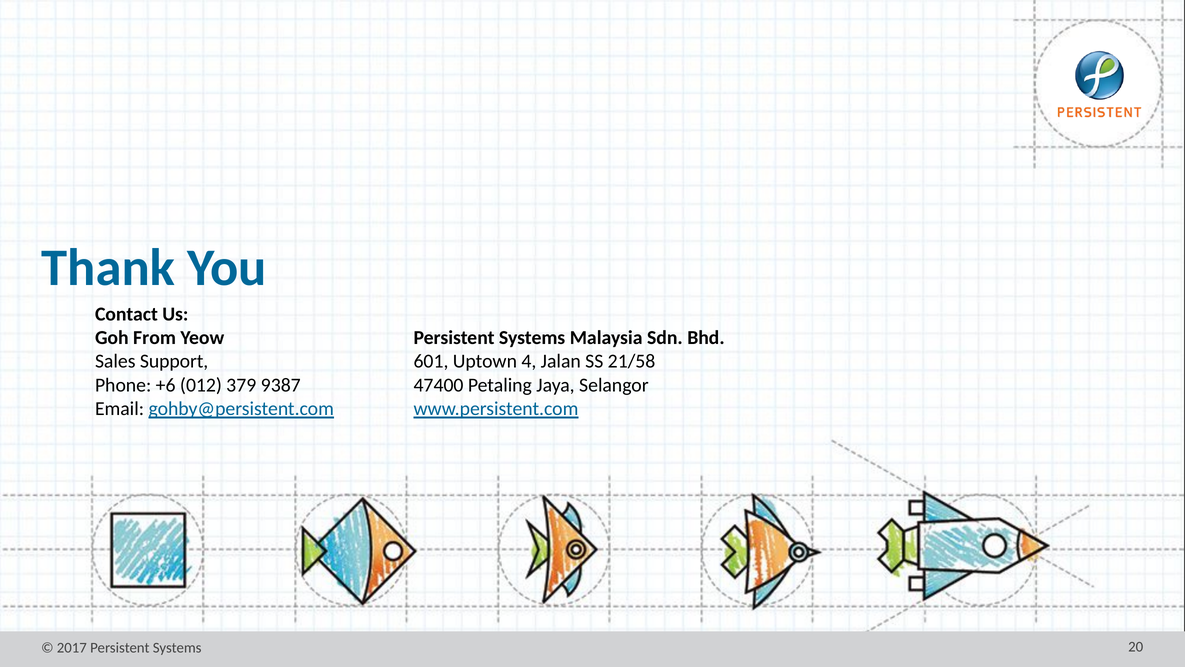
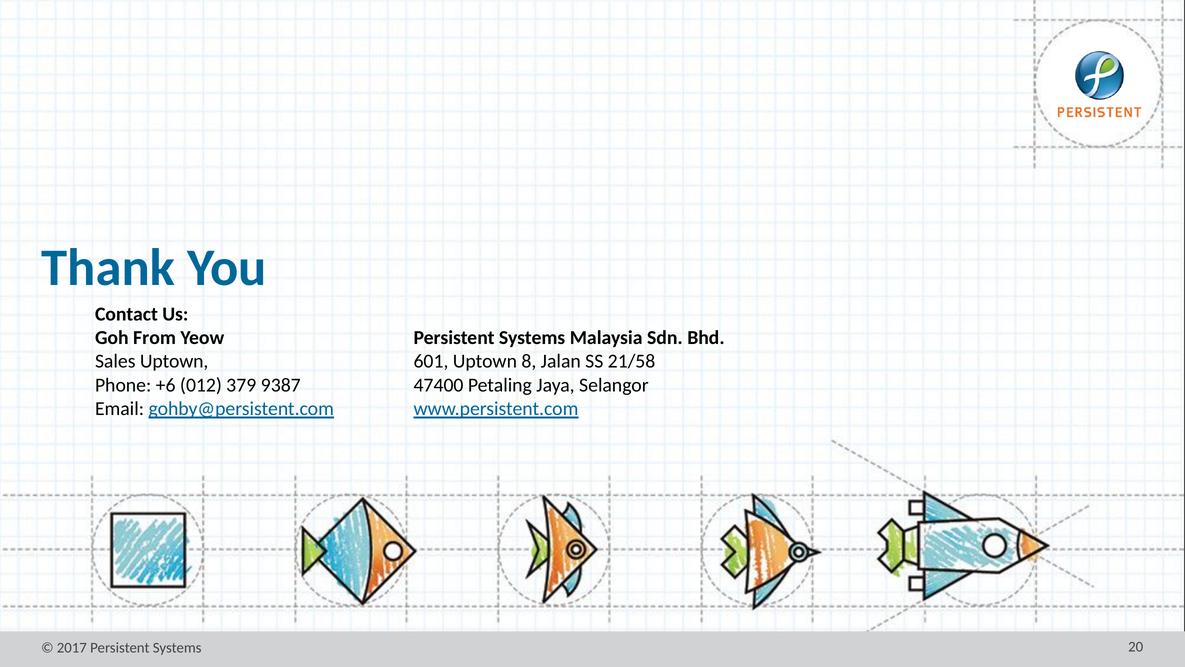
Sales Support: Support -> Uptown
4: 4 -> 8
